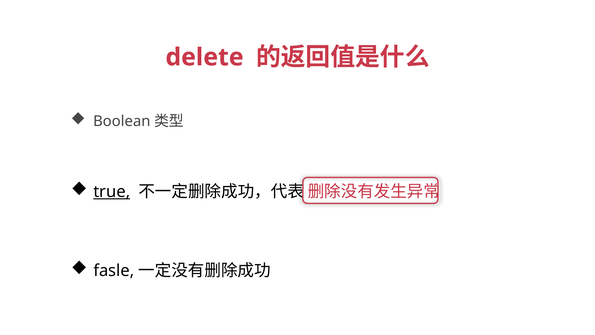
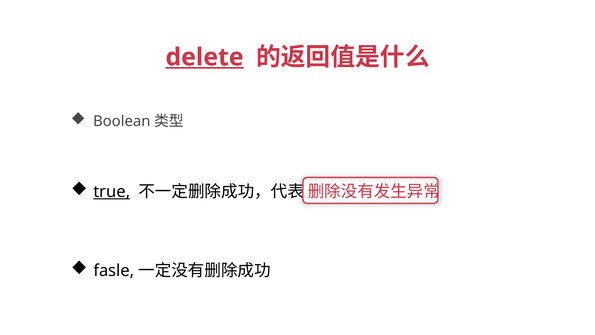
delete underline: none -> present
